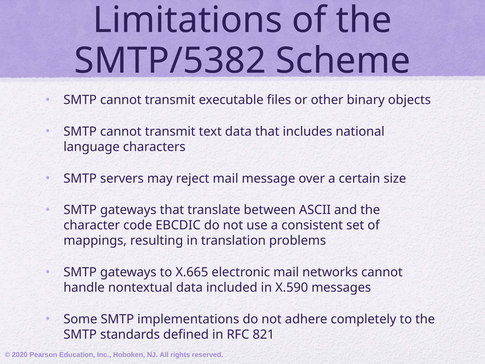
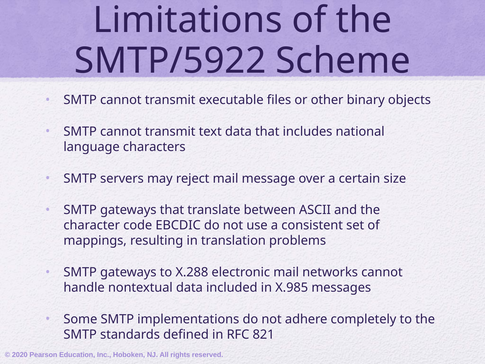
SMTP/5382: SMTP/5382 -> SMTP/5922
X.665: X.665 -> X.288
X.590: X.590 -> X.985
